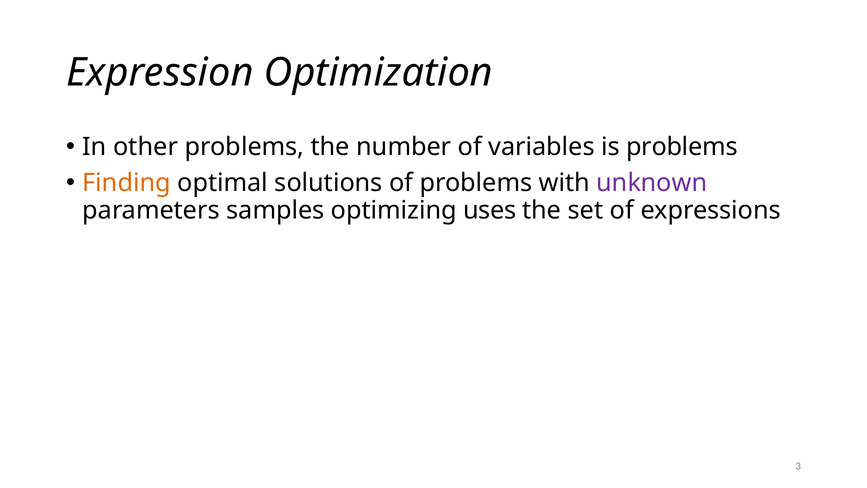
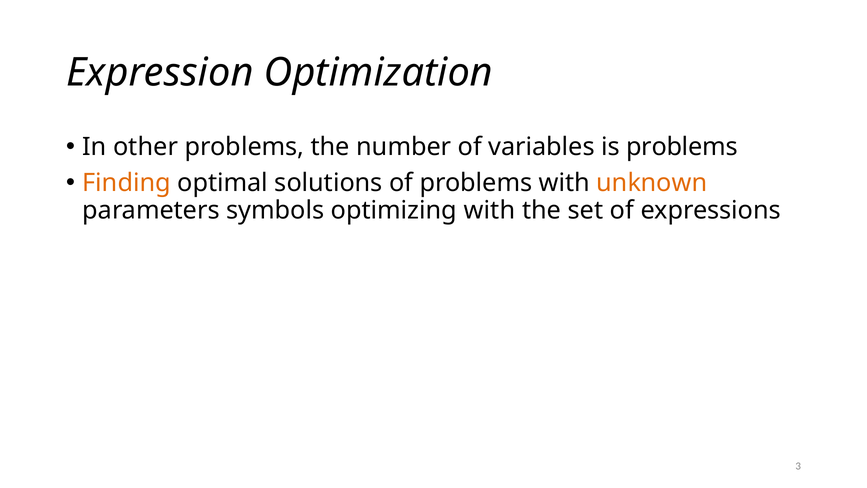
unknown colour: purple -> orange
samples: samples -> symbols
optimizing uses: uses -> with
